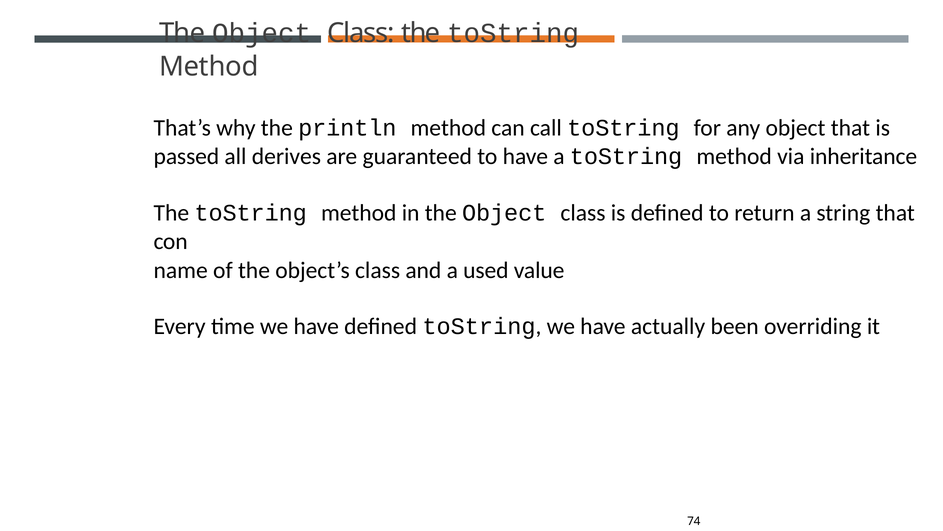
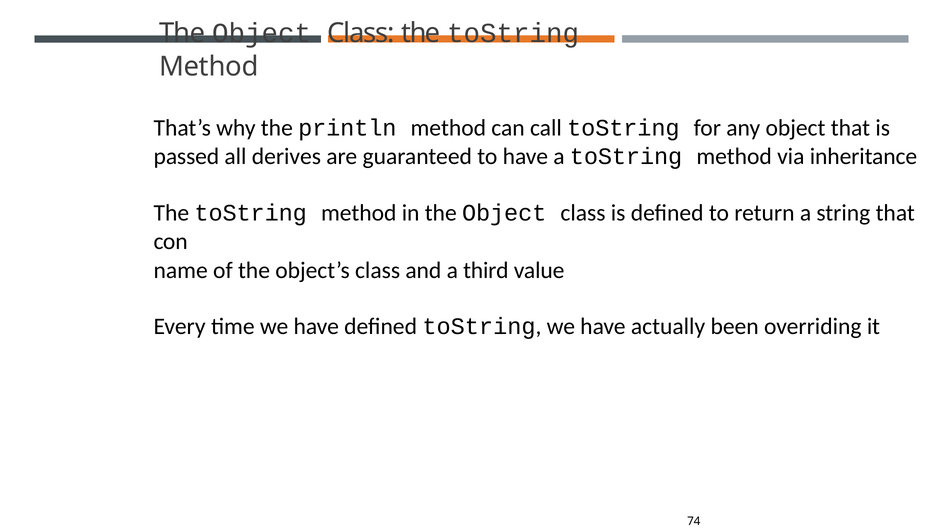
used: used -> third
